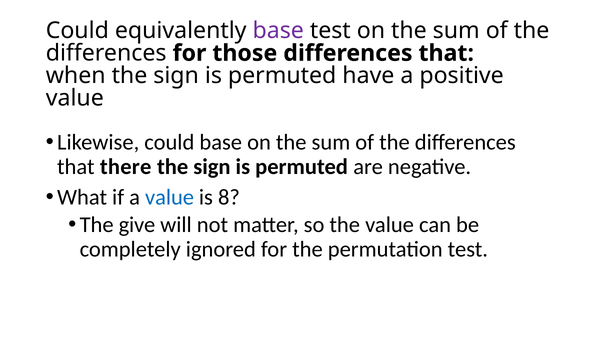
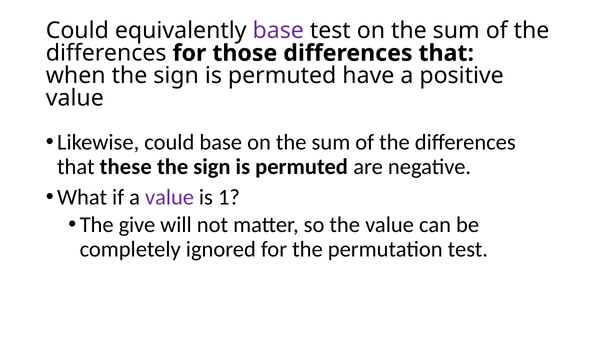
there: there -> these
value at (170, 197) colour: blue -> purple
8: 8 -> 1
